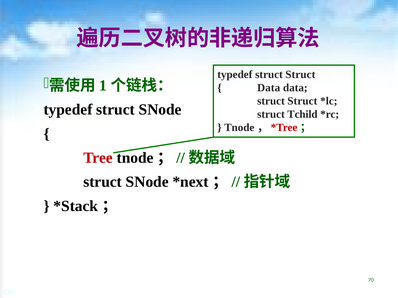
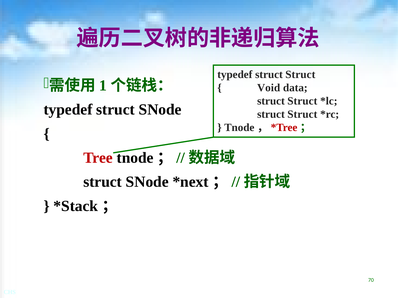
Data at (269, 88): Data -> Void
Tchild at (302, 114): Tchild -> Struct
